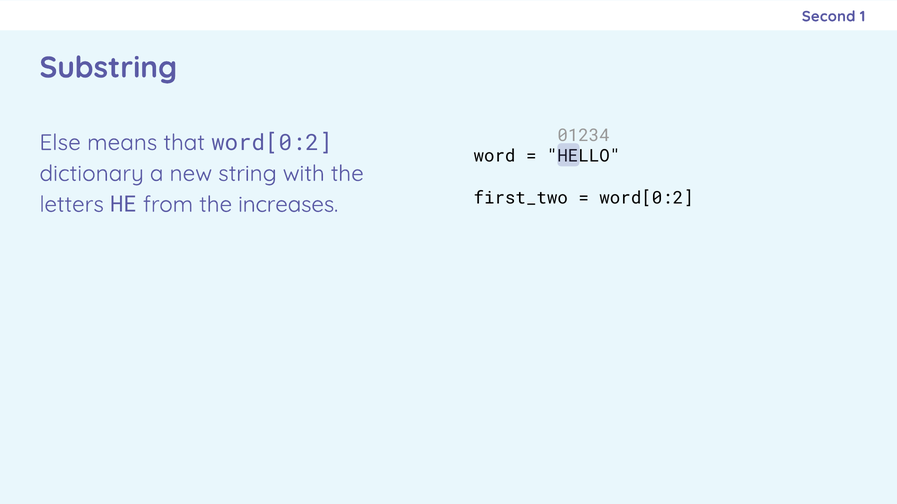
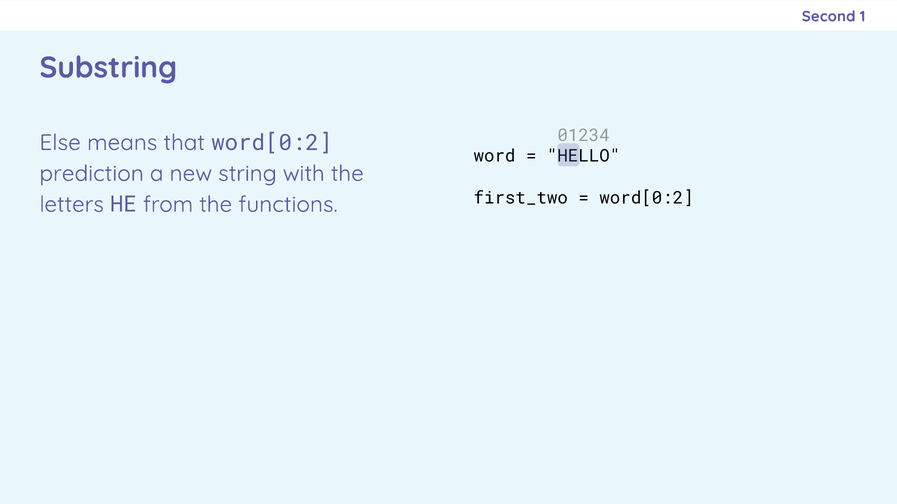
dictionary: dictionary -> prediction
increases: increases -> functions
